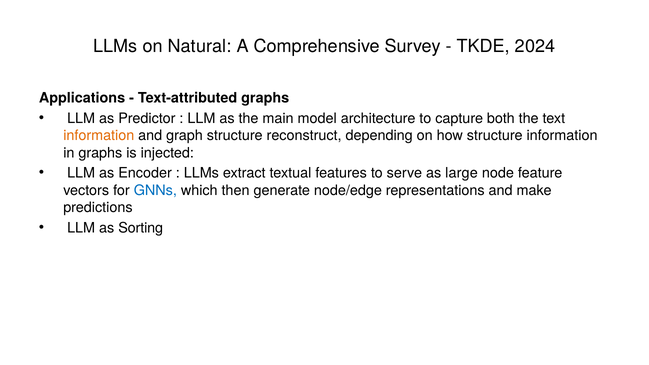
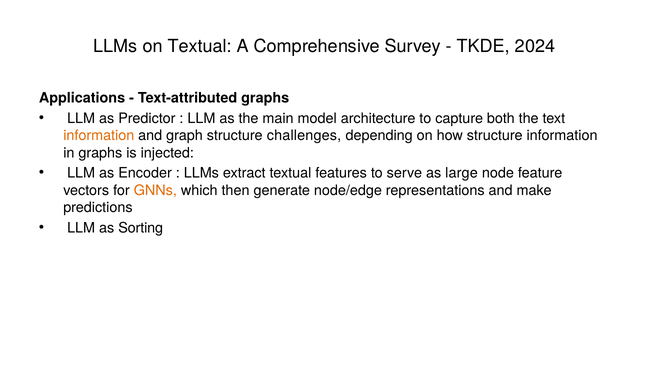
on Natural: Natural -> Textual
reconstruct: reconstruct -> challenges
GNNs colour: blue -> orange
